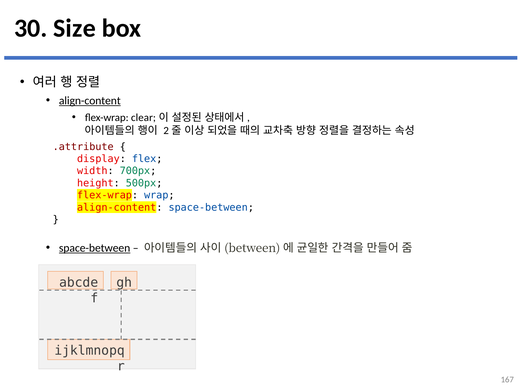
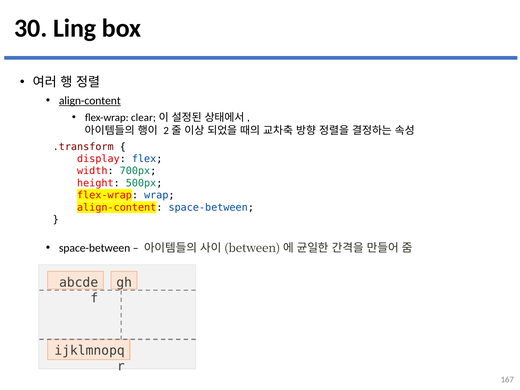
Size: Size -> Ling
.attribute: .attribute -> .transform
space-between at (95, 248) underline: present -> none
